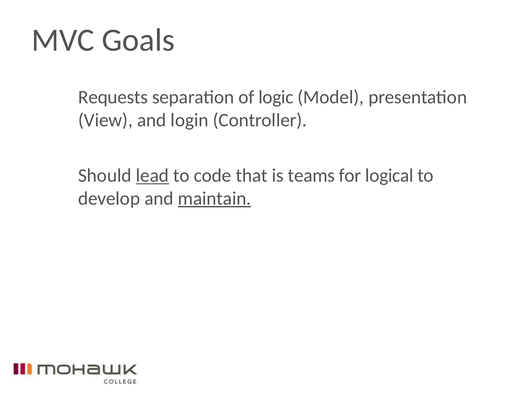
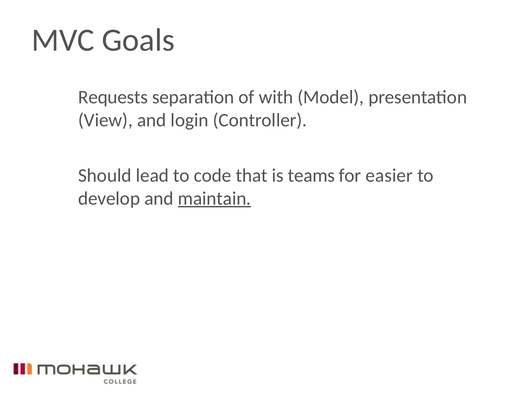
logic: logic -> with
lead underline: present -> none
logical: logical -> easier
